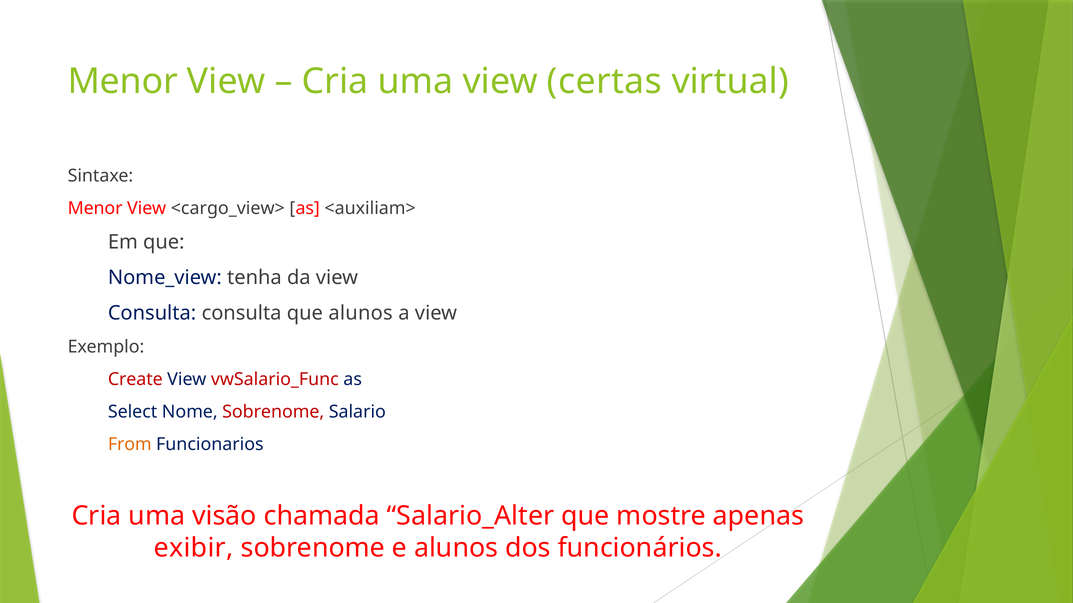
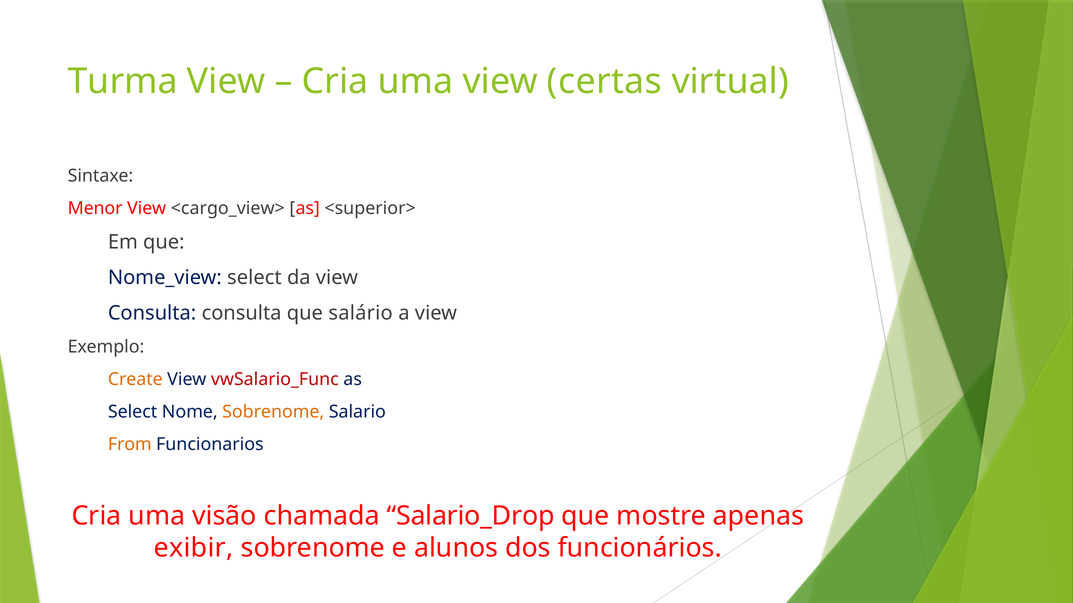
Menor at (123, 82): Menor -> Turma
<auxiliam>: <auxiliam> -> <superior>
Nome_view tenha: tenha -> select
que alunos: alunos -> salário
Create colour: red -> orange
Sobrenome at (273, 412) colour: red -> orange
Salario_Alter: Salario_Alter -> Salario_Drop
